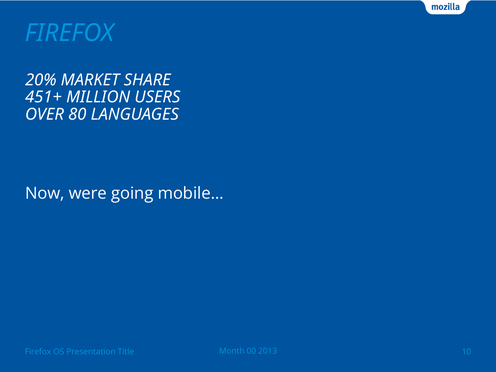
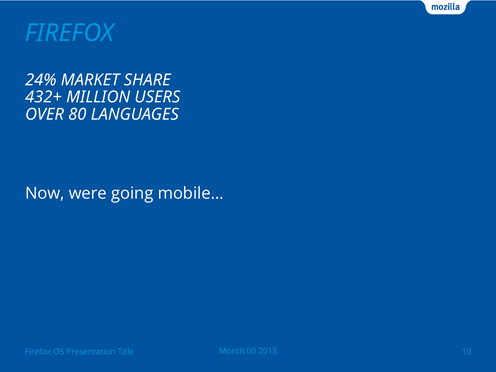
20%: 20% -> 24%
451+: 451+ -> 432+
